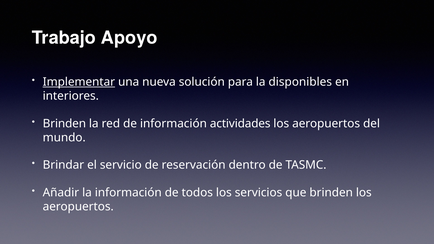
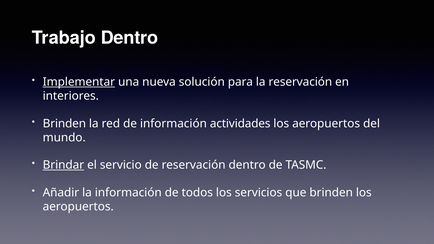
Trabajo Apoyo: Apoyo -> Dentro
la disponibles: disponibles -> reservación
Brindar underline: none -> present
